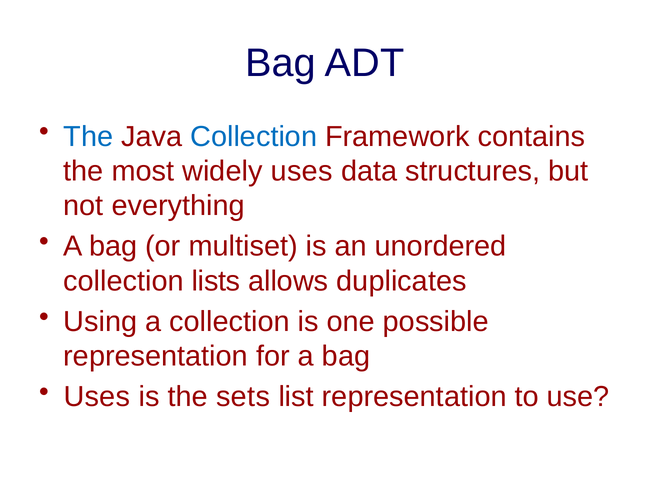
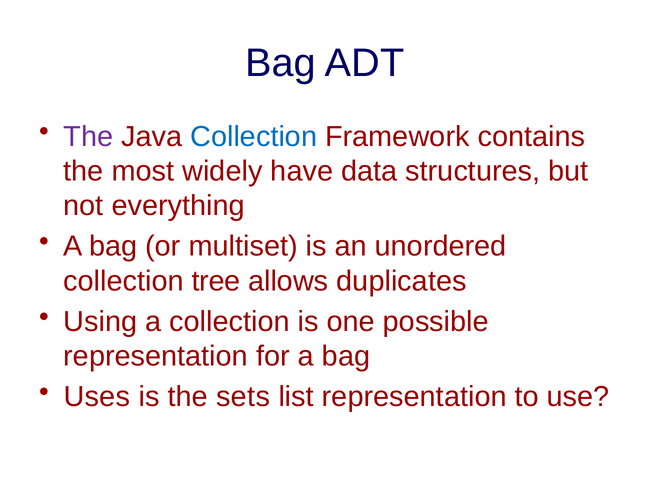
The at (88, 136) colour: blue -> purple
widely uses: uses -> have
lists: lists -> tree
